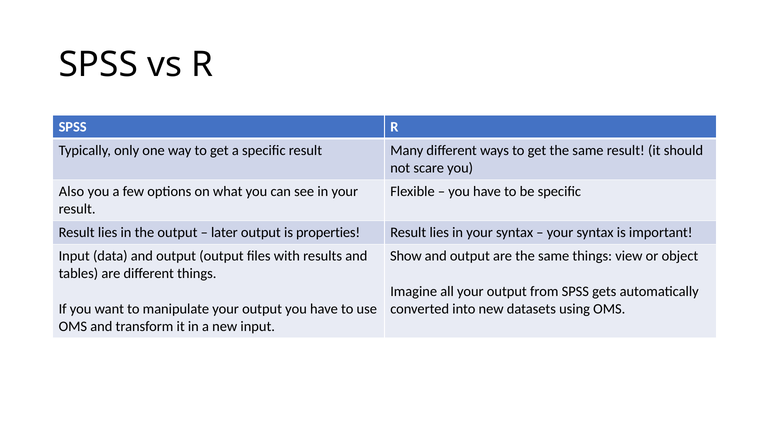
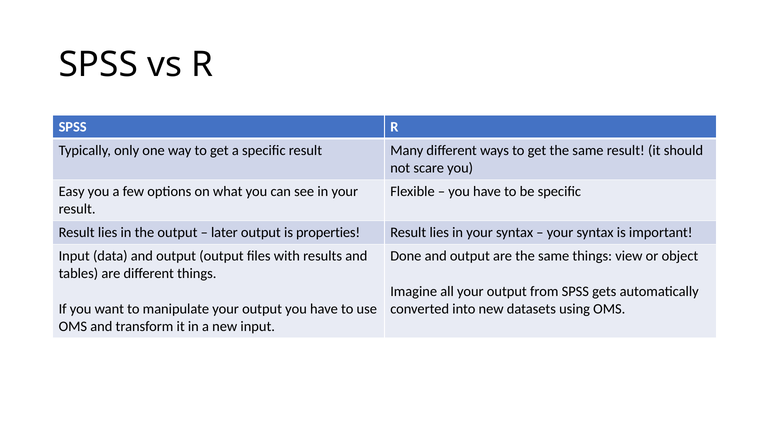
Also: Also -> Easy
Show: Show -> Done
